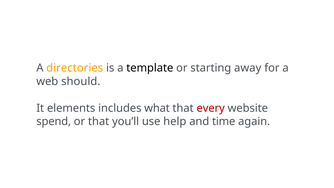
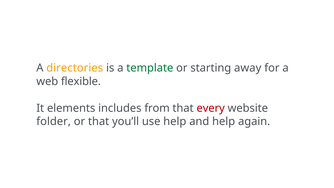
template colour: black -> green
should: should -> flexible
what: what -> from
spend: spend -> folder
and time: time -> help
